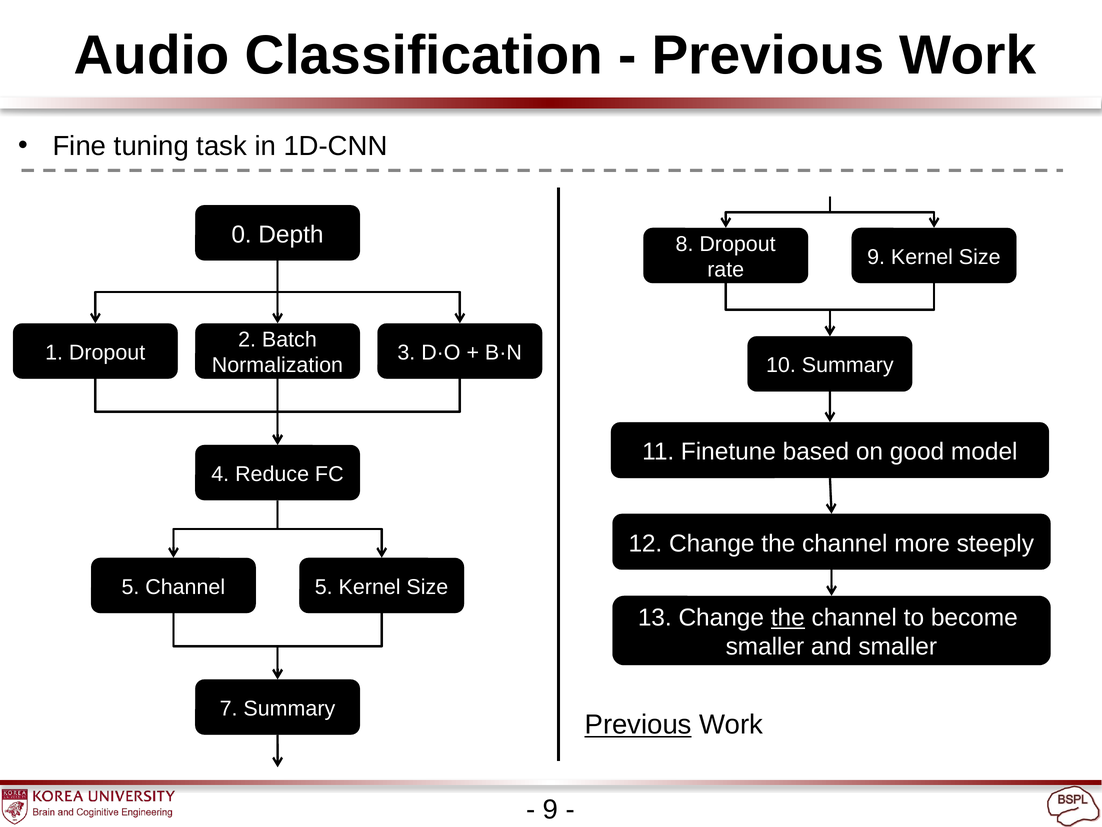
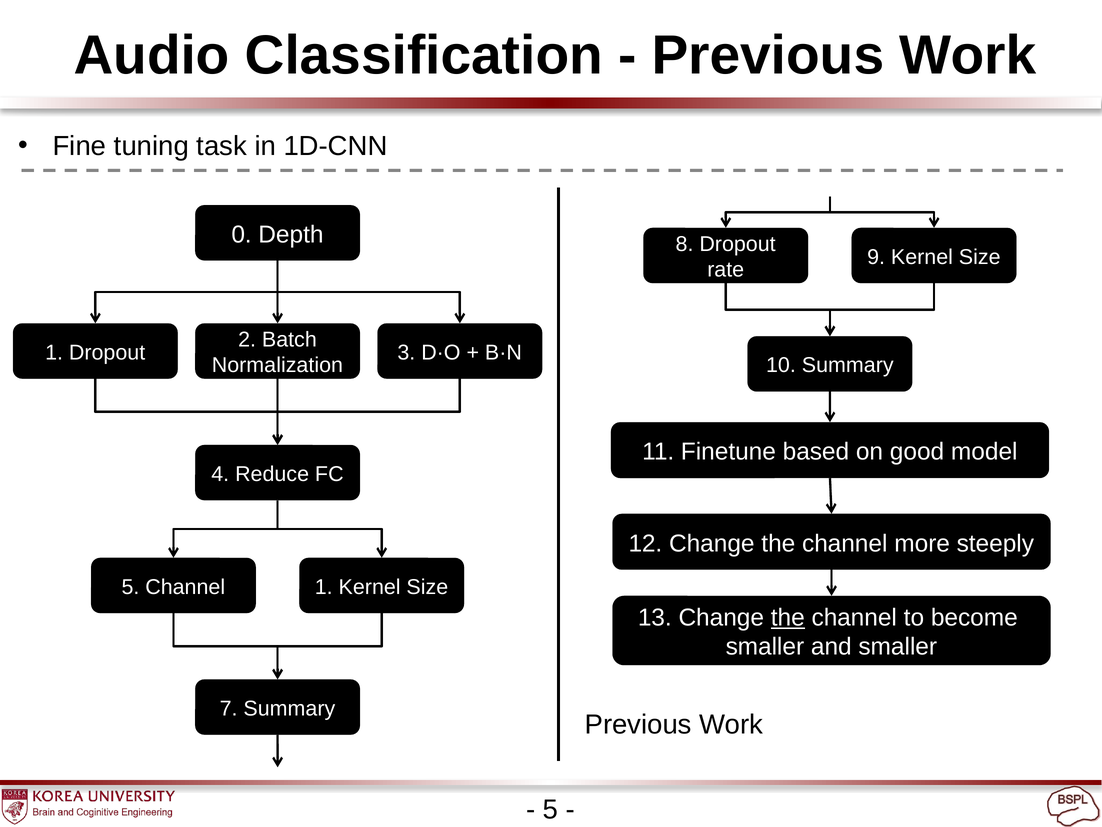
Channel 5: 5 -> 1
Previous at (638, 724) underline: present -> none
9 at (551, 809): 9 -> 5
